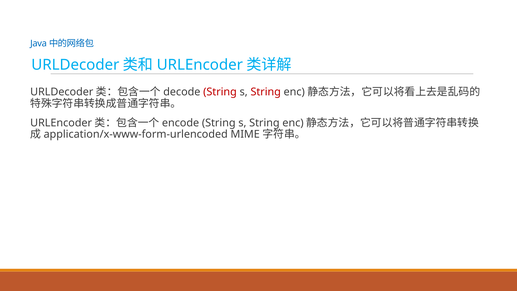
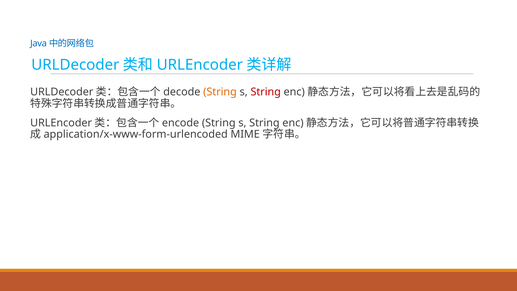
String at (220, 92) colour: red -> orange
